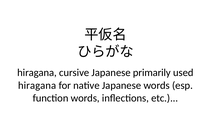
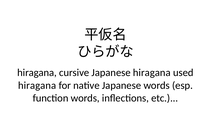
Japanese primarily: primarily -> hiragana
